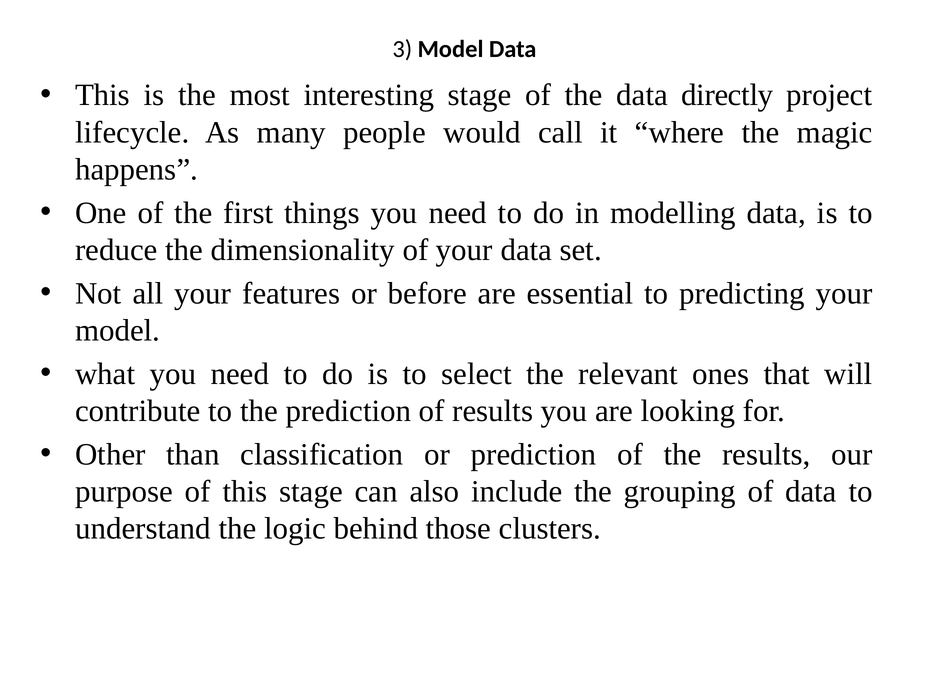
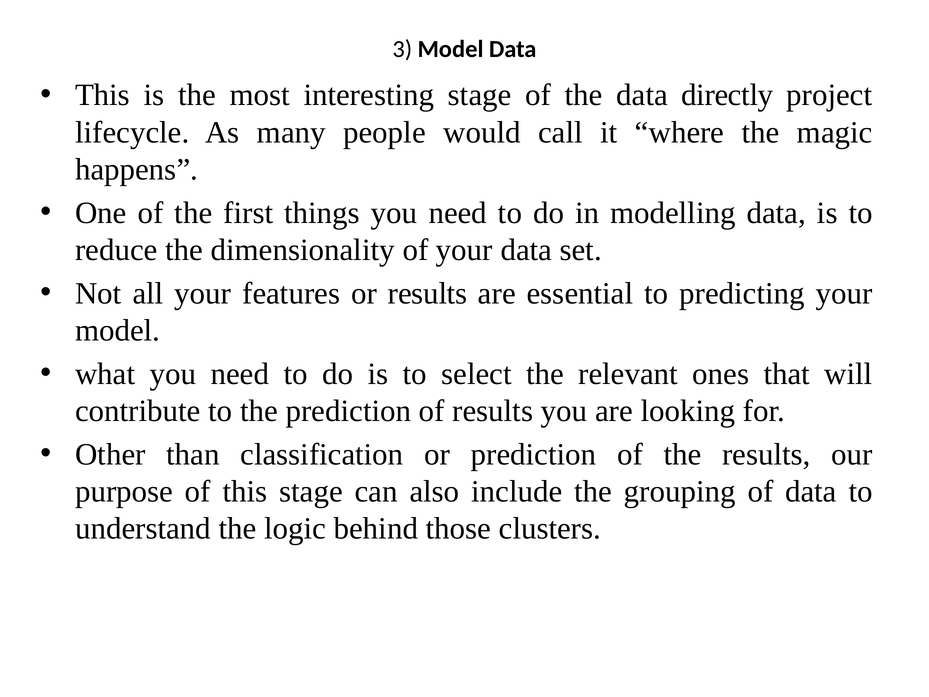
or before: before -> results
